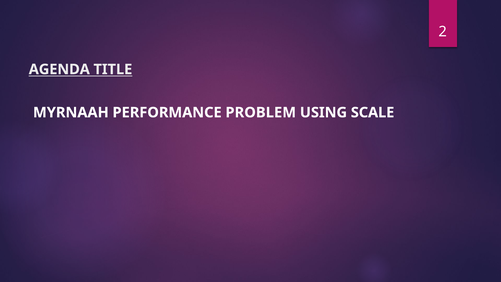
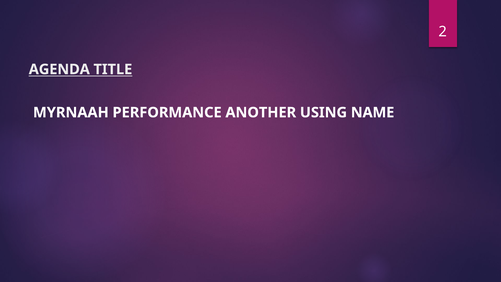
PROBLEM: PROBLEM -> ANOTHER
SCALE: SCALE -> NAME
